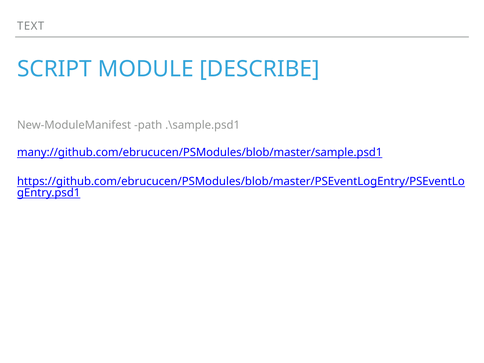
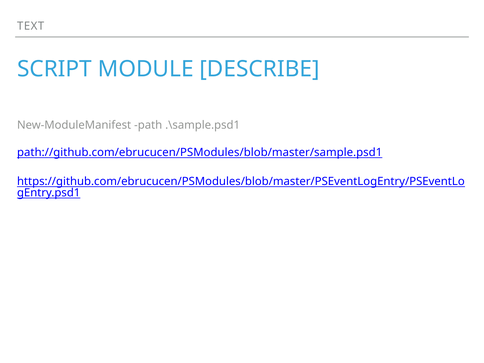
many://github.com/ebrucucen/PSModules/blob/master/sample.psd1: many://github.com/ebrucucen/PSModules/blob/master/sample.psd1 -> path://github.com/ebrucucen/PSModules/blob/master/sample.psd1
